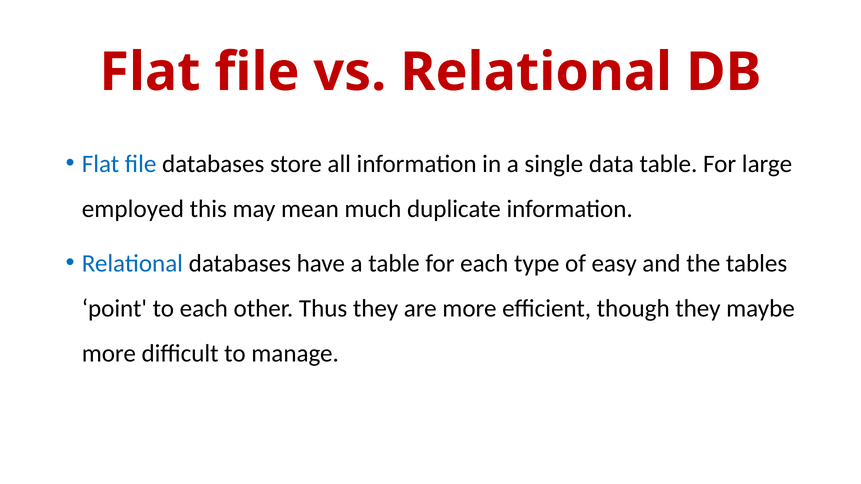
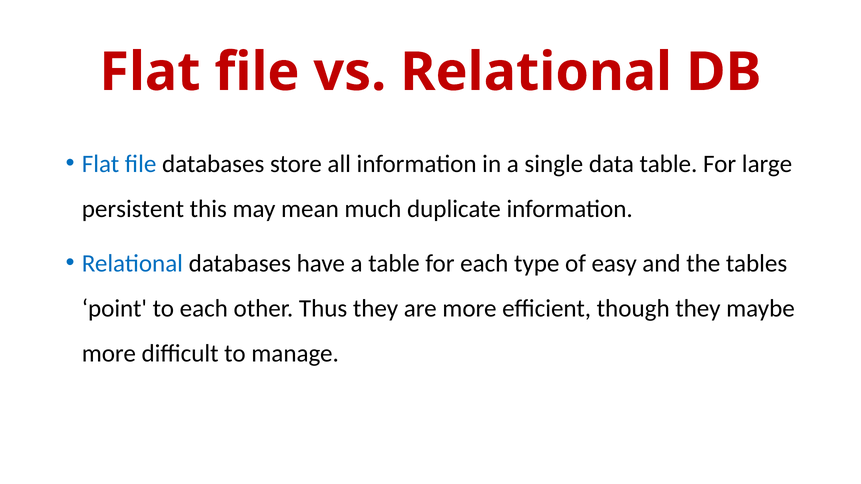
employed: employed -> persistent
